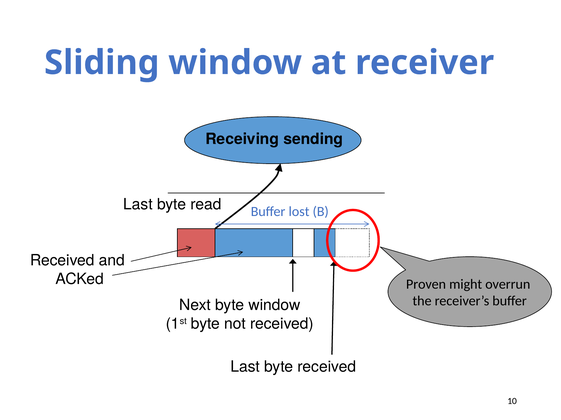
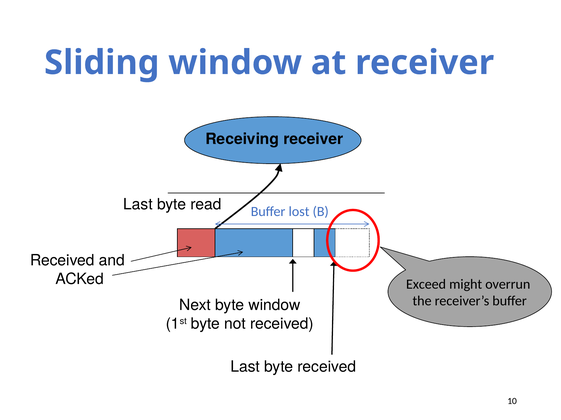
Receiving sending: sending -> receiver
Proven: Proven -> Exceed
